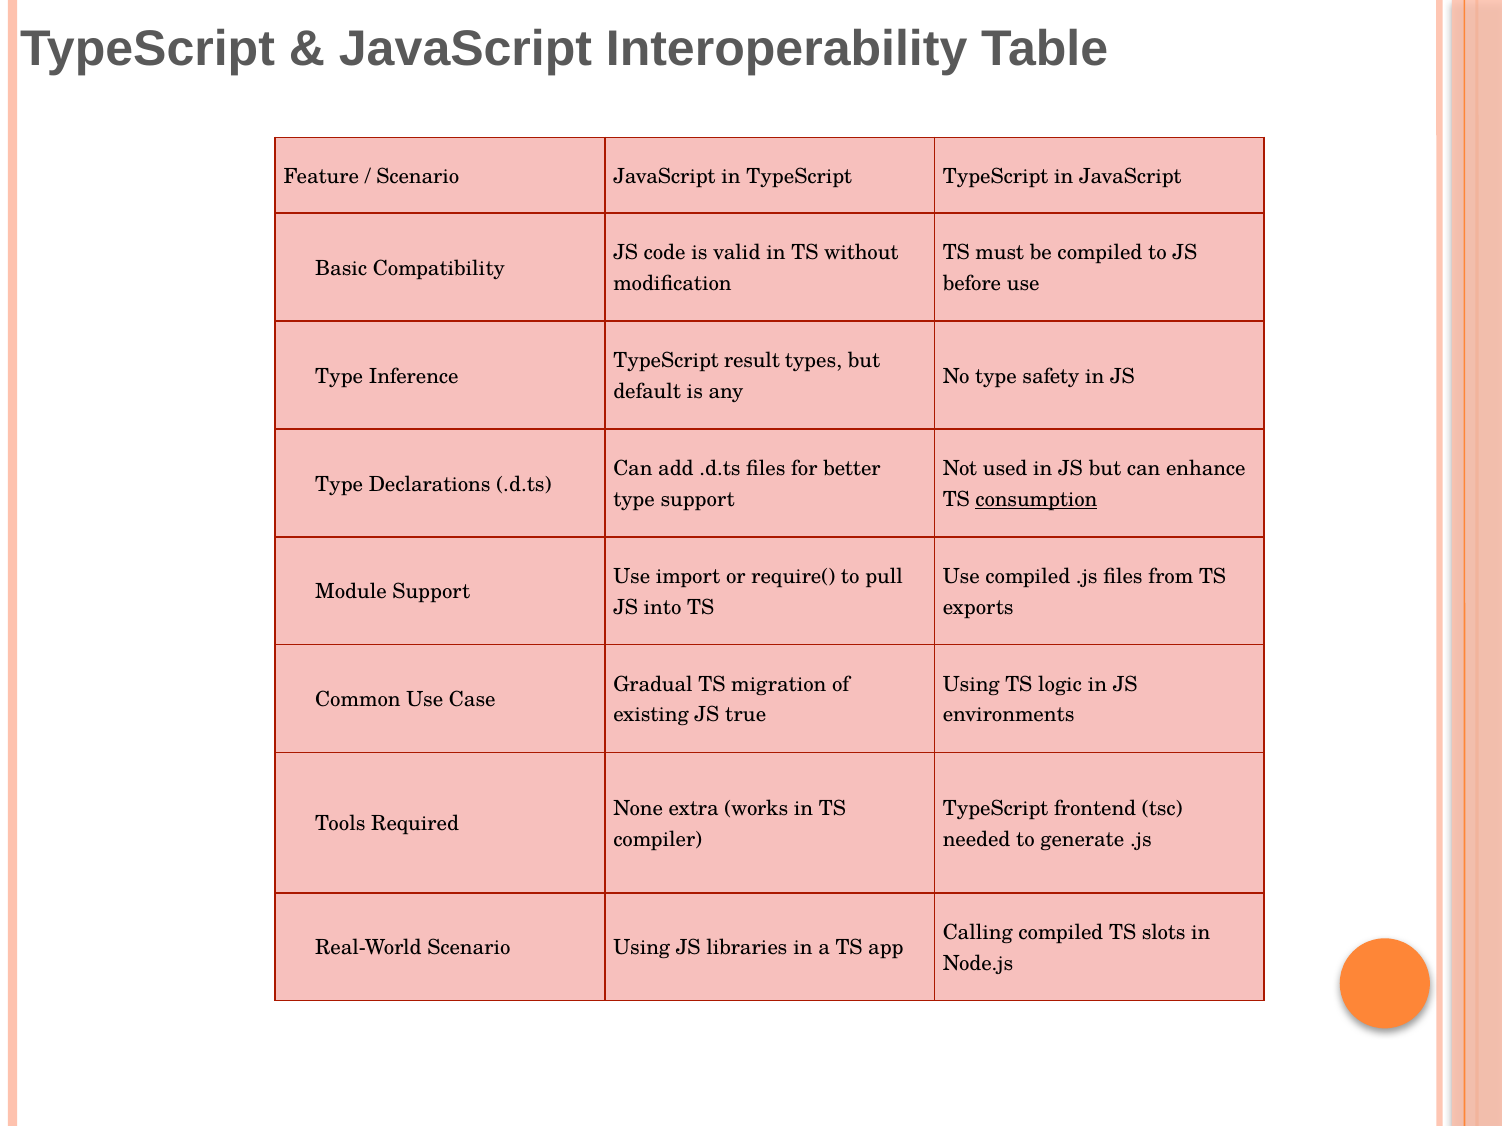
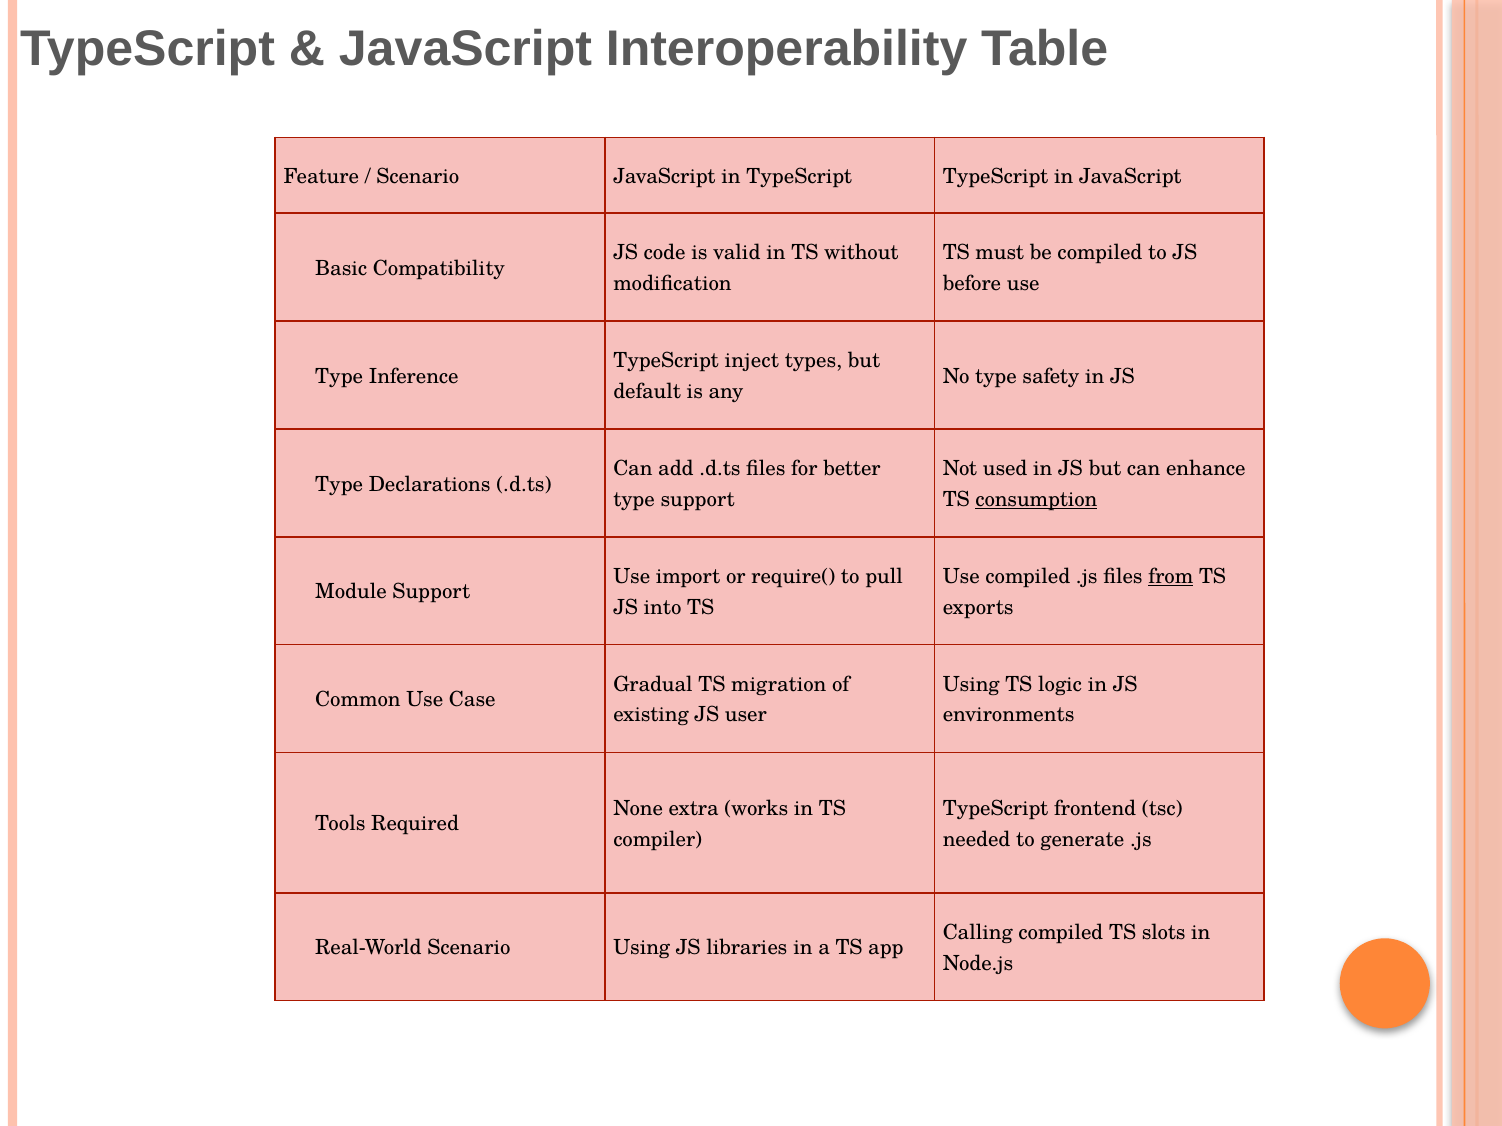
result: result -> inject
from underline: none -> present
true: true -> user
